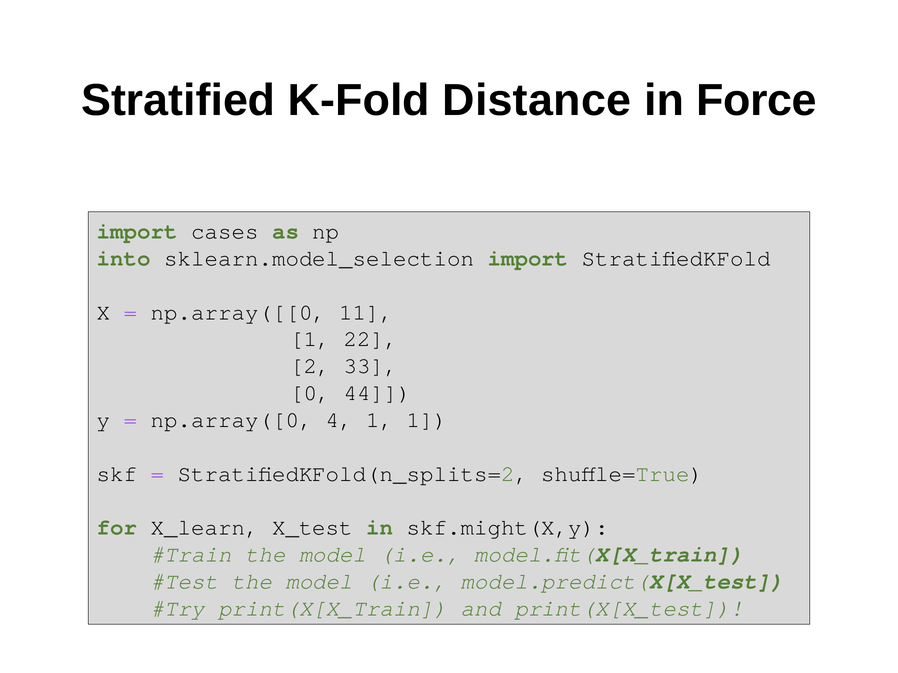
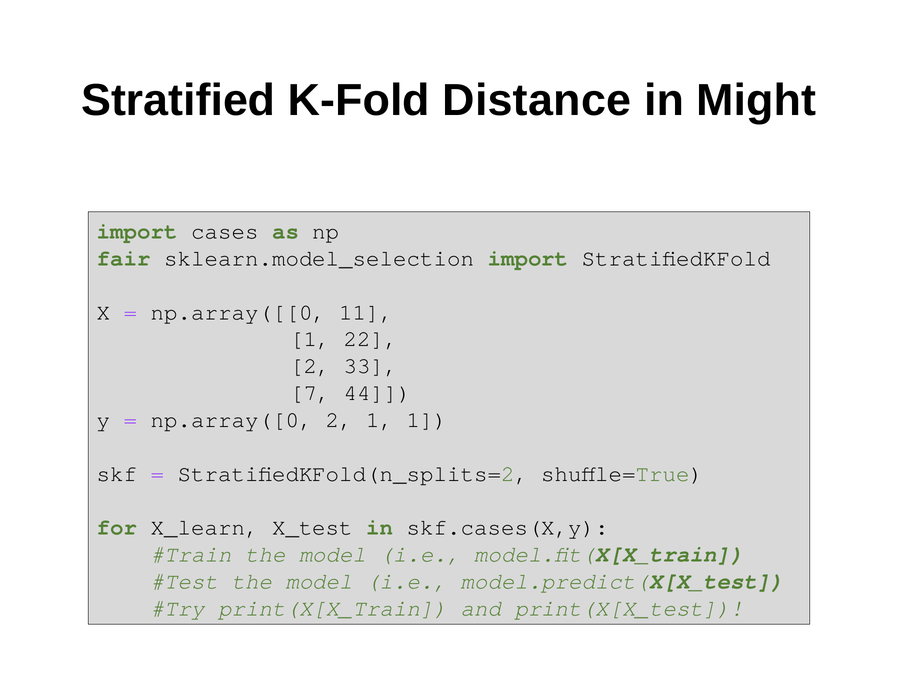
Force: Force -> Might
into: into -> fair
0: 0 -> 7
np.array([0 4: 4 -> 2
skf.might(X,y: skf.might(X,y -> skf.cases(X,y
